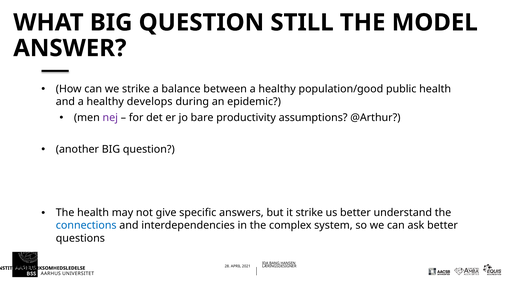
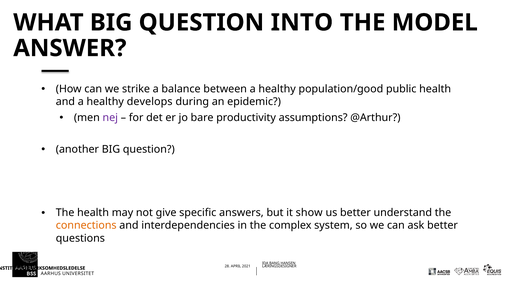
STILL: STILL -> INTO
it strike: strike -> show
connections colour: blue -> orange
